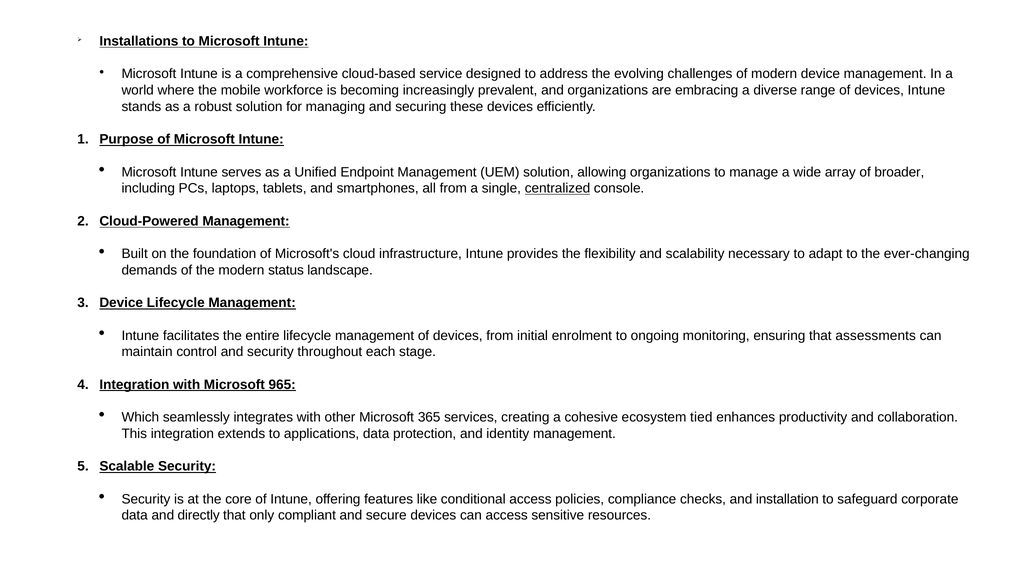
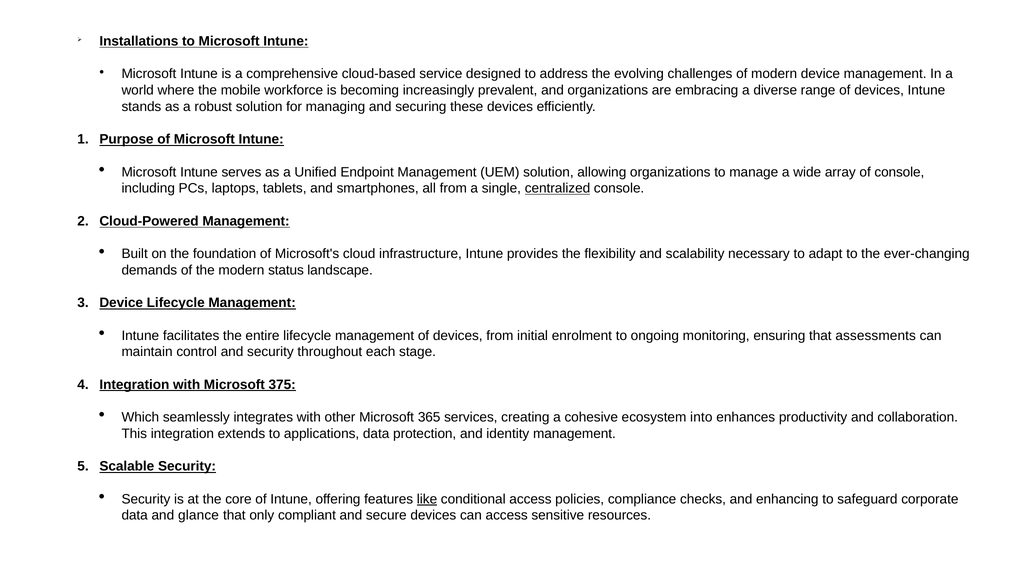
of broader: broader -> console
965: 965 -> 375
tied: tied -> into
like underline: none -> present
installation: installation -> enhancing
directly: directly -> glance
